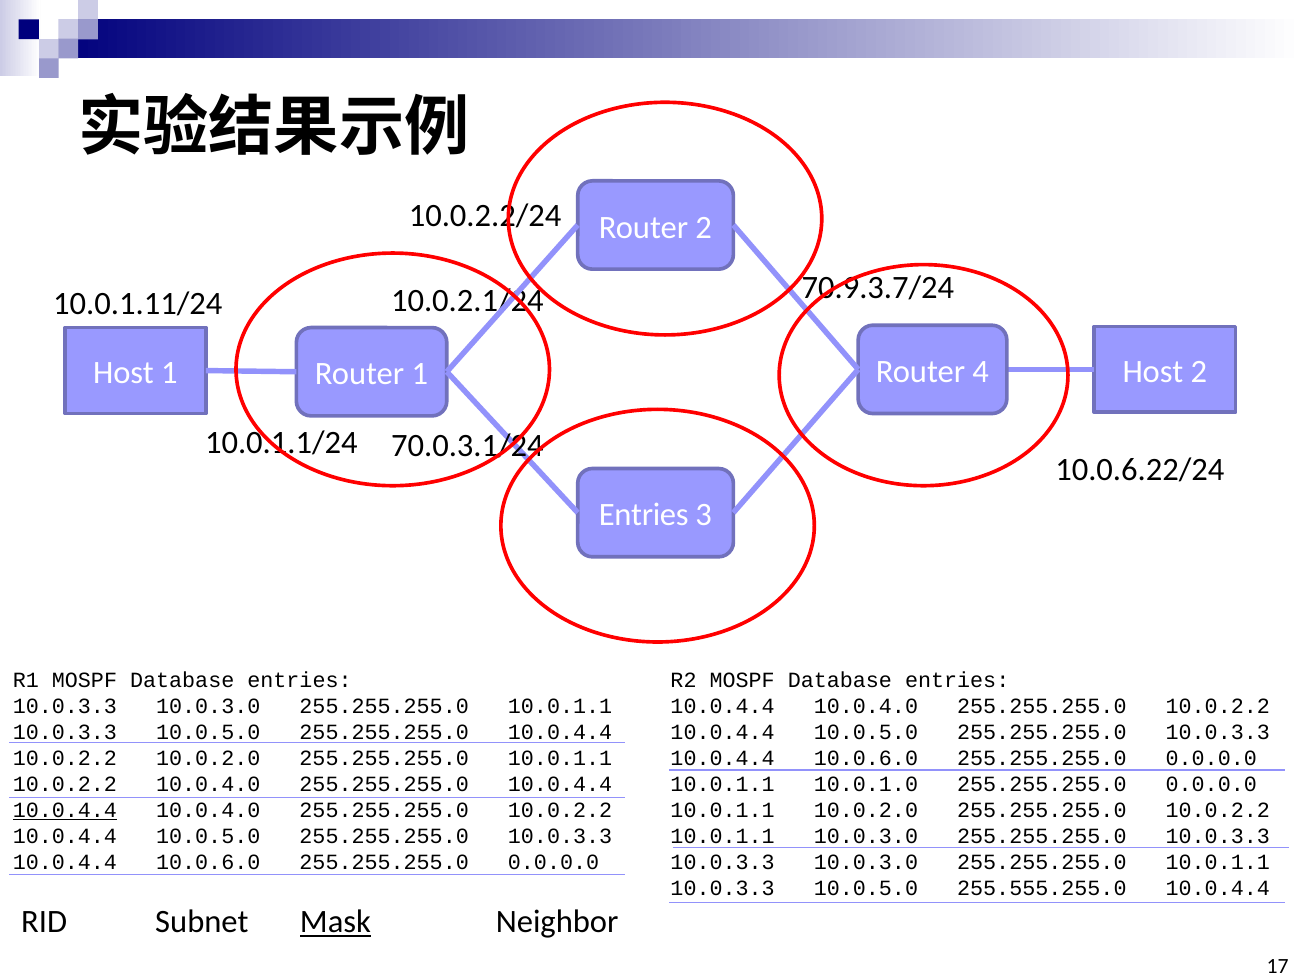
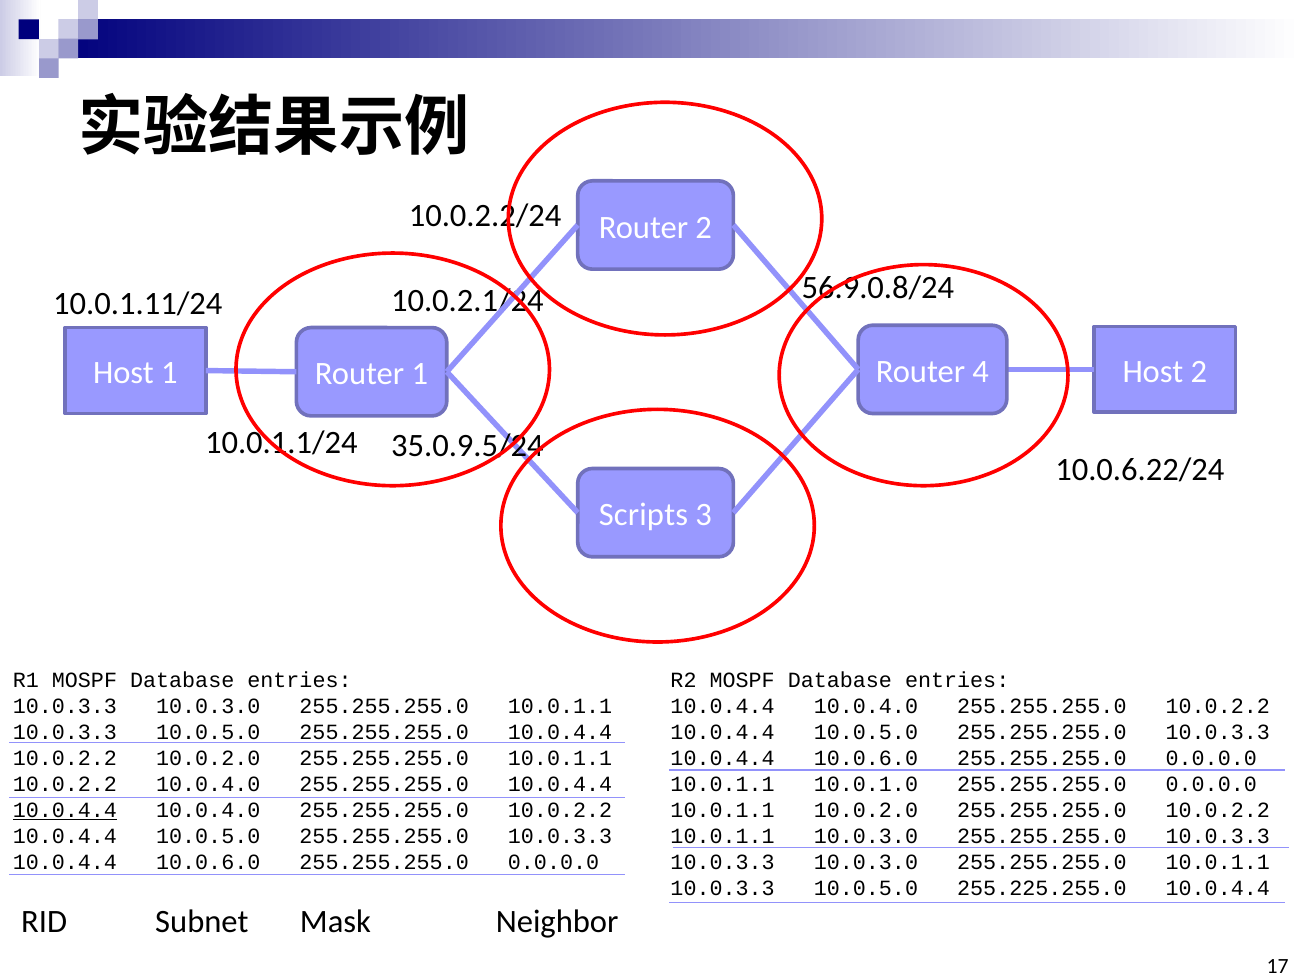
70.9.3.7/24: 70.9.3.7/24 -> 56.9.0.8/24
70.0.3.1/24: 70.0.3.1/24 -> 35.0.9.5/24
Entries at (644, 515): Entries -> Scripts
255.555.255.0: 255.555.255.0 -> 255.225.255.0
Mask underline: present -> none
